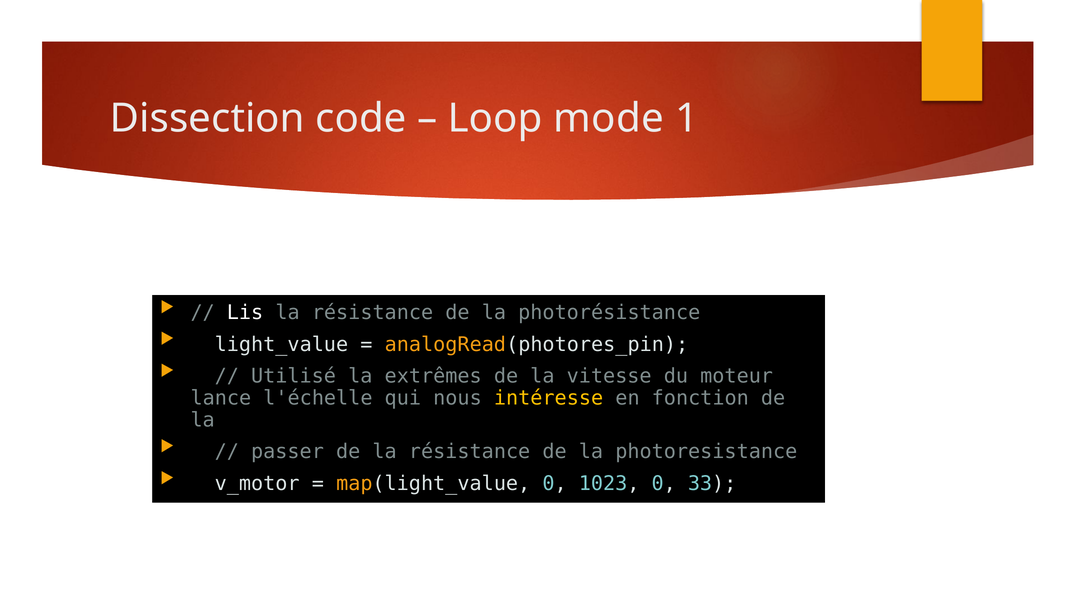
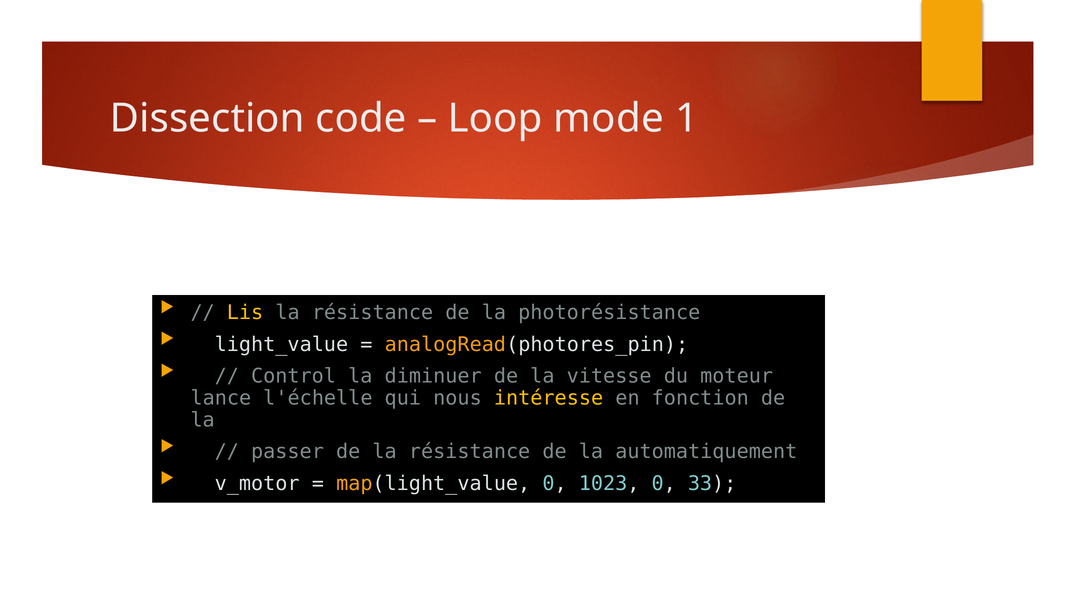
Lis colour: white -> yellow
Utilisé: Utilisé -> Control
extrêmes: extrêmes -> diminuer
photoresistance: photoresistance -> automatiquement
